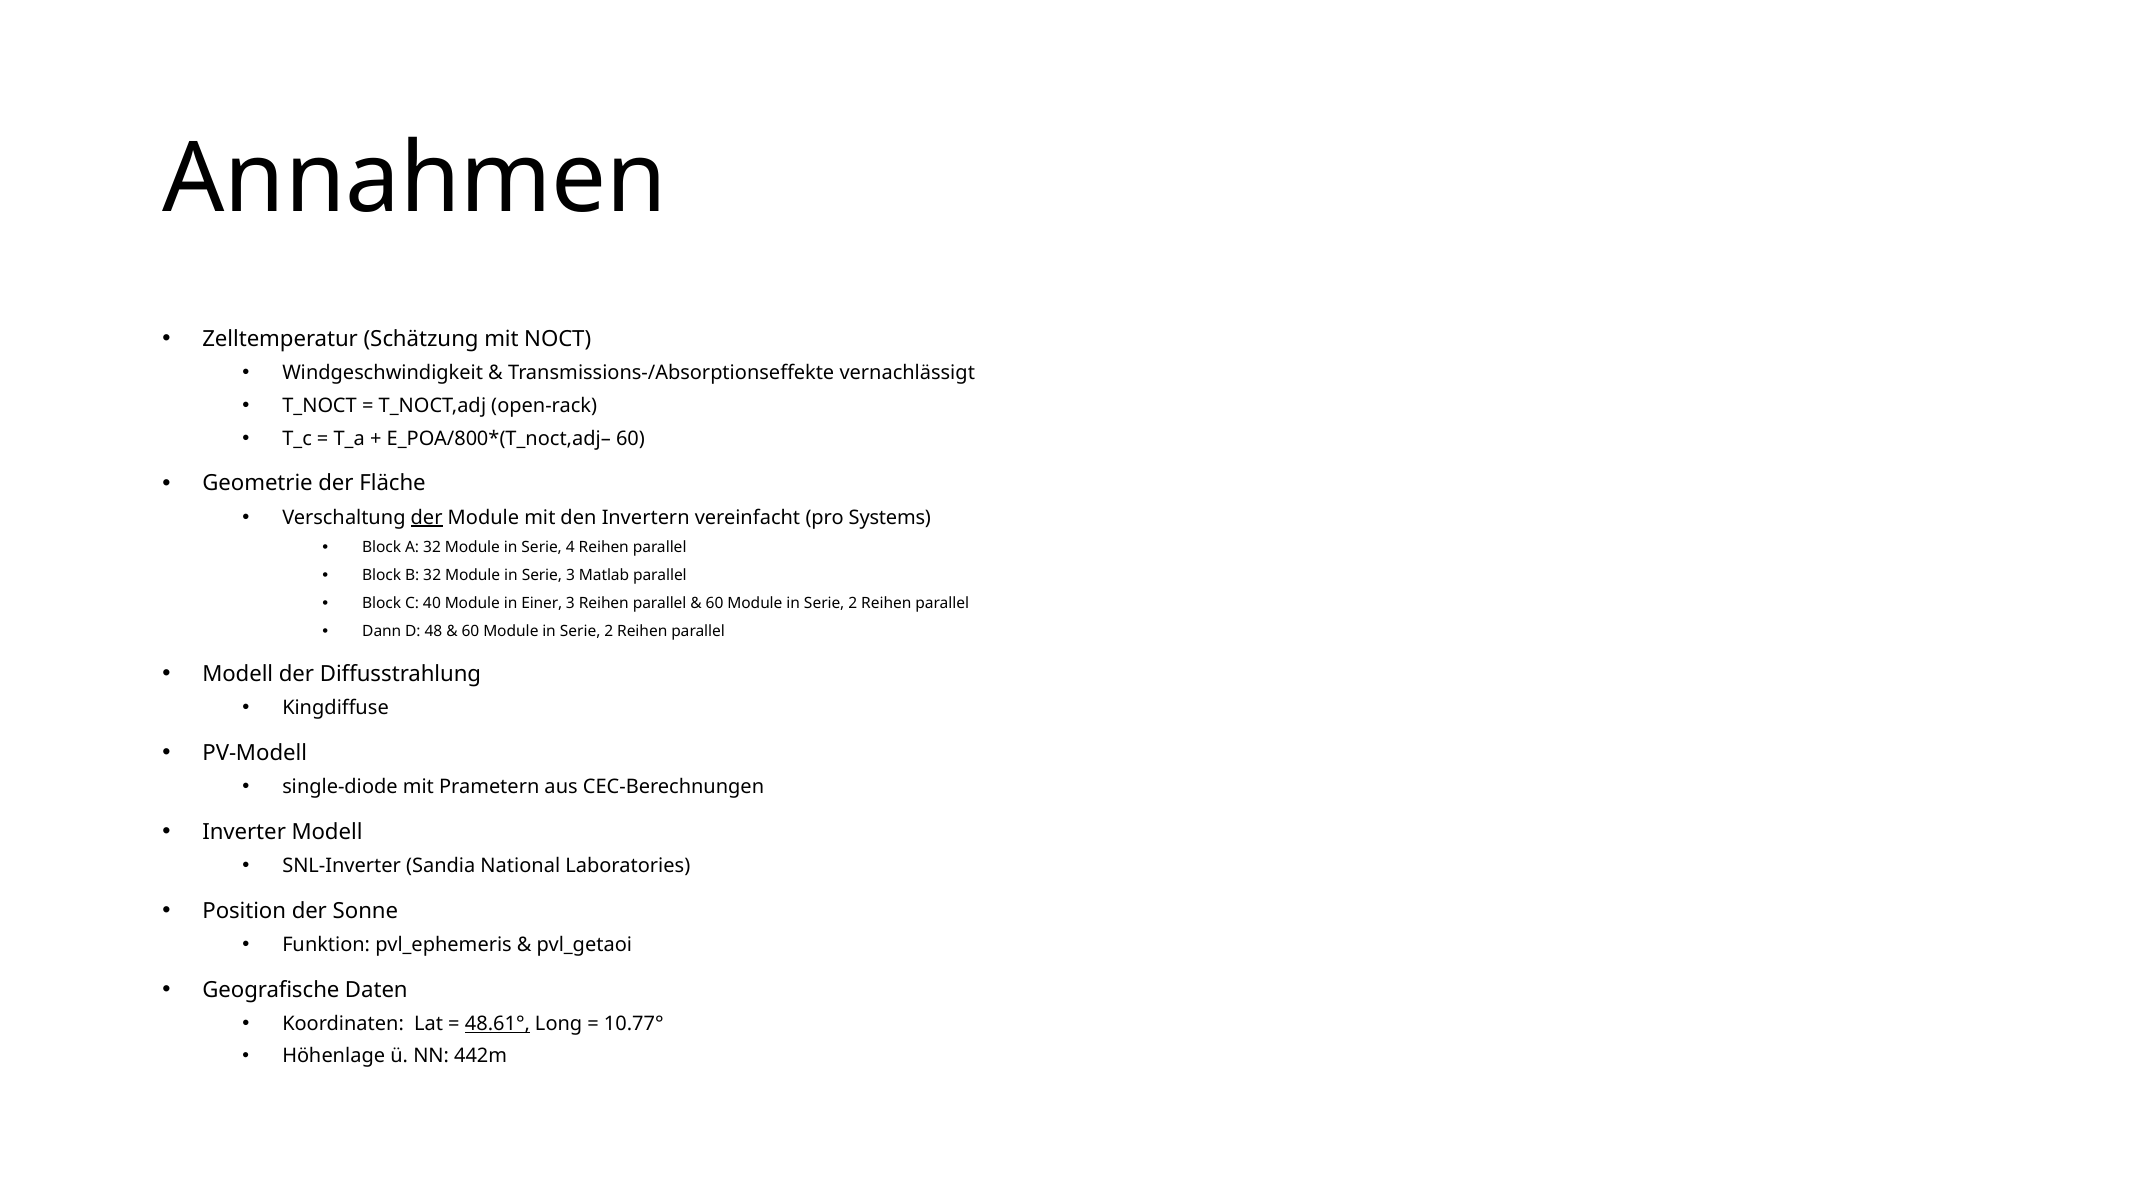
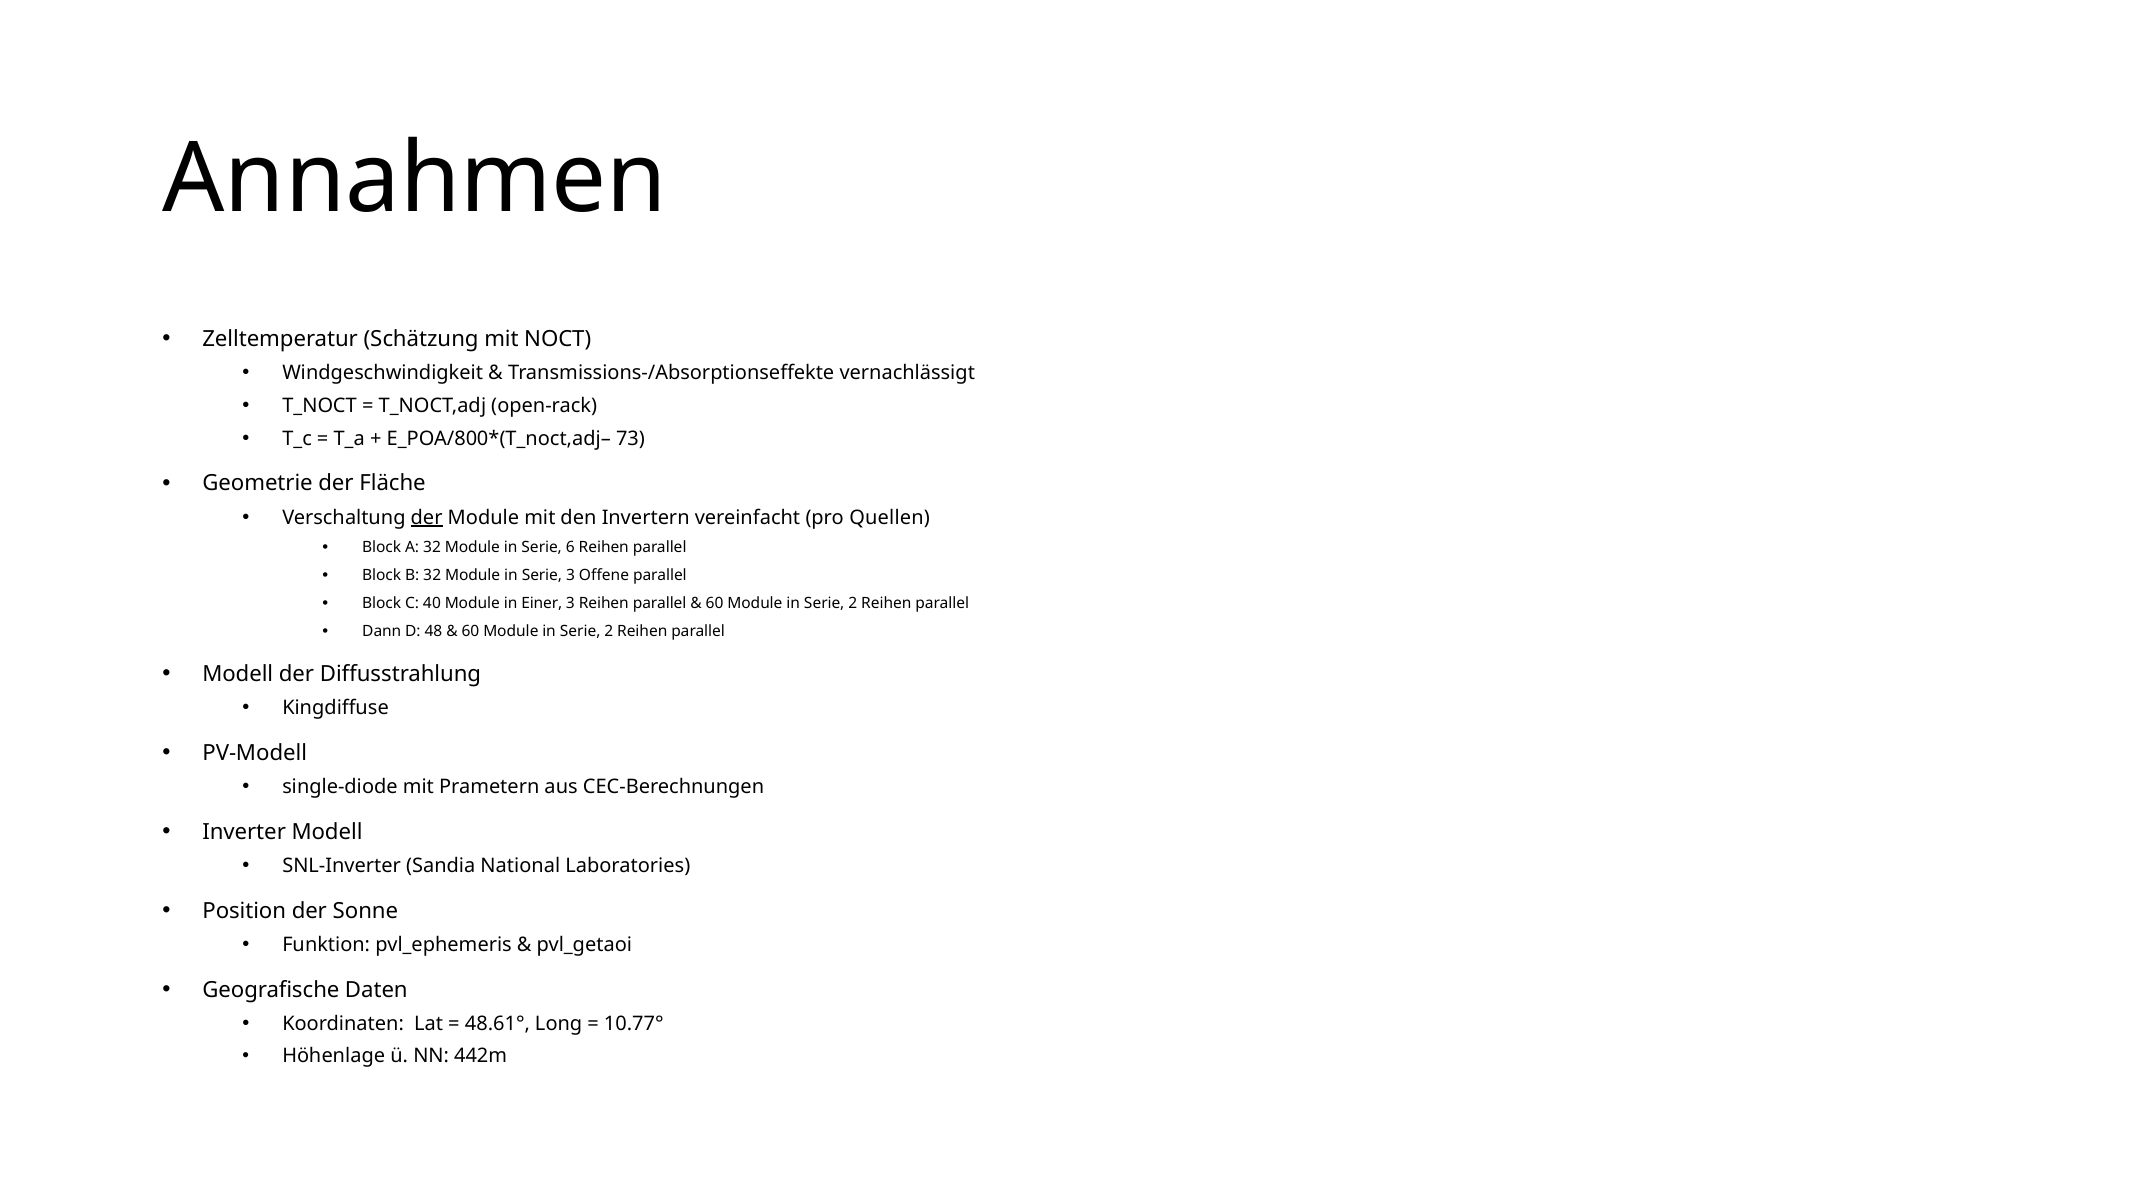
60 at (630, 438): 60 -> 73
Systems: Systems -> Quellen
4: 4 -> 6
Matlab: Matlab -> Offene
48.61° underline: present -> none
